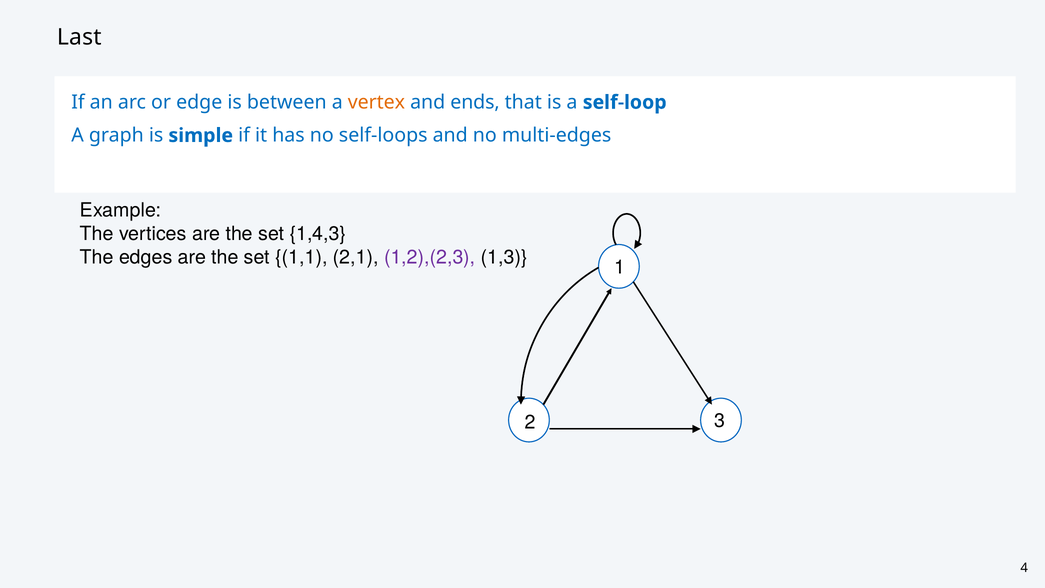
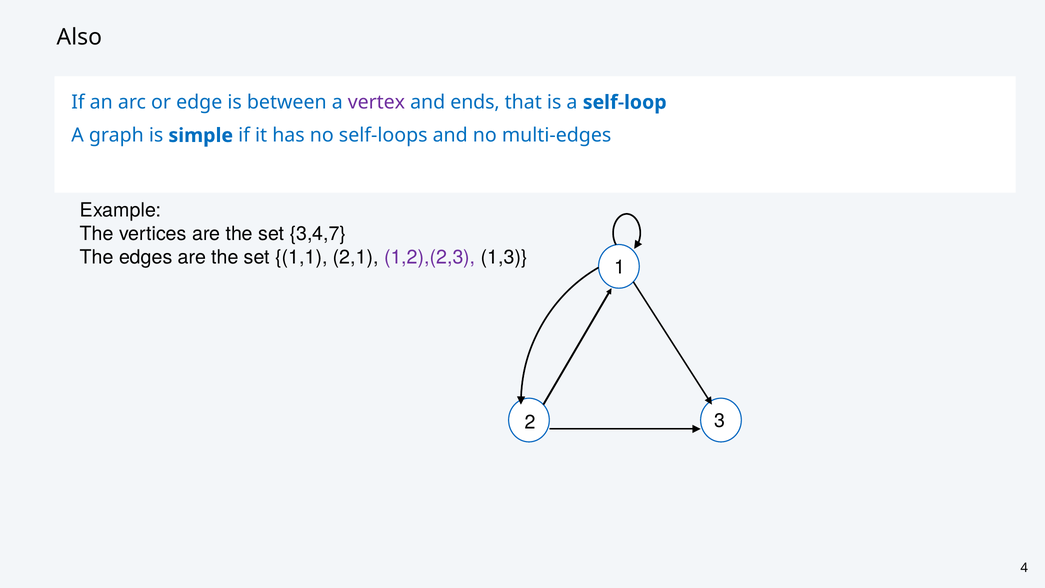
Last: Last -> Also
vertex colour: orange -> purple
1,4,3: 1,4,3 -> 3,4,7
